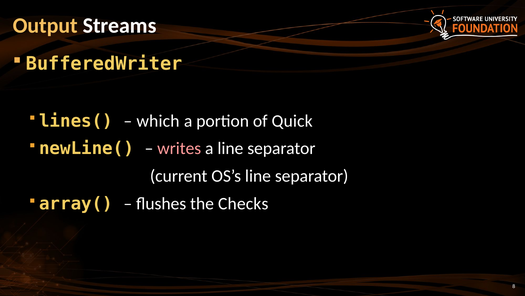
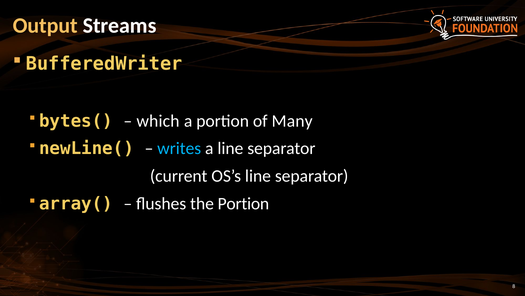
lines(: lines( -> bytes(
Quick: Quick -> Many
writes colour: pink -> light blue
the Checks: Checks -> Portion
